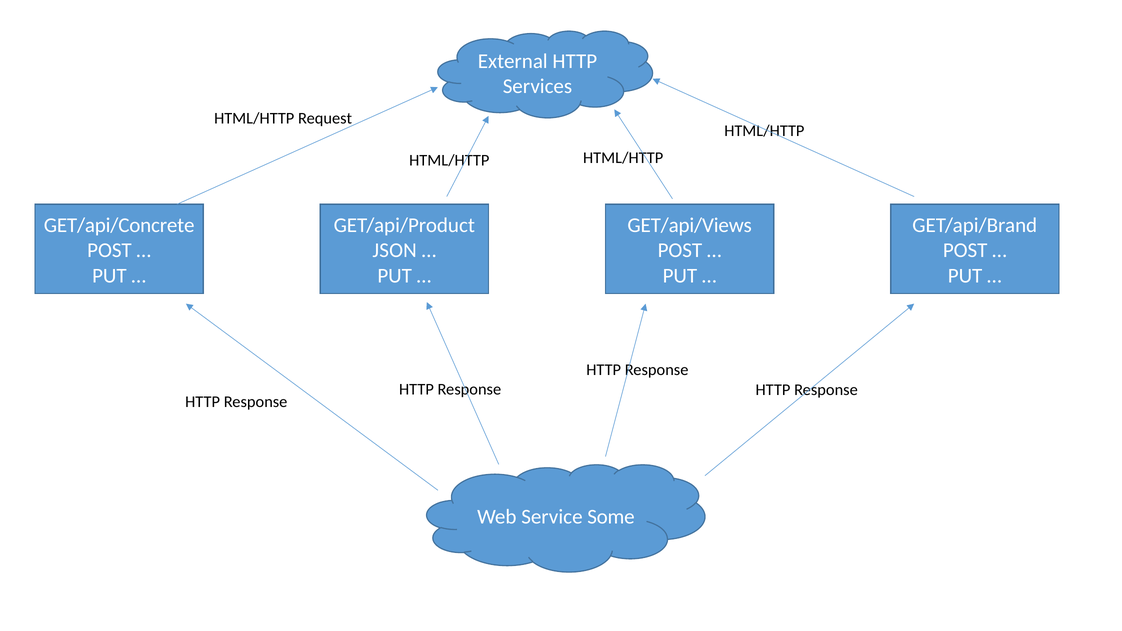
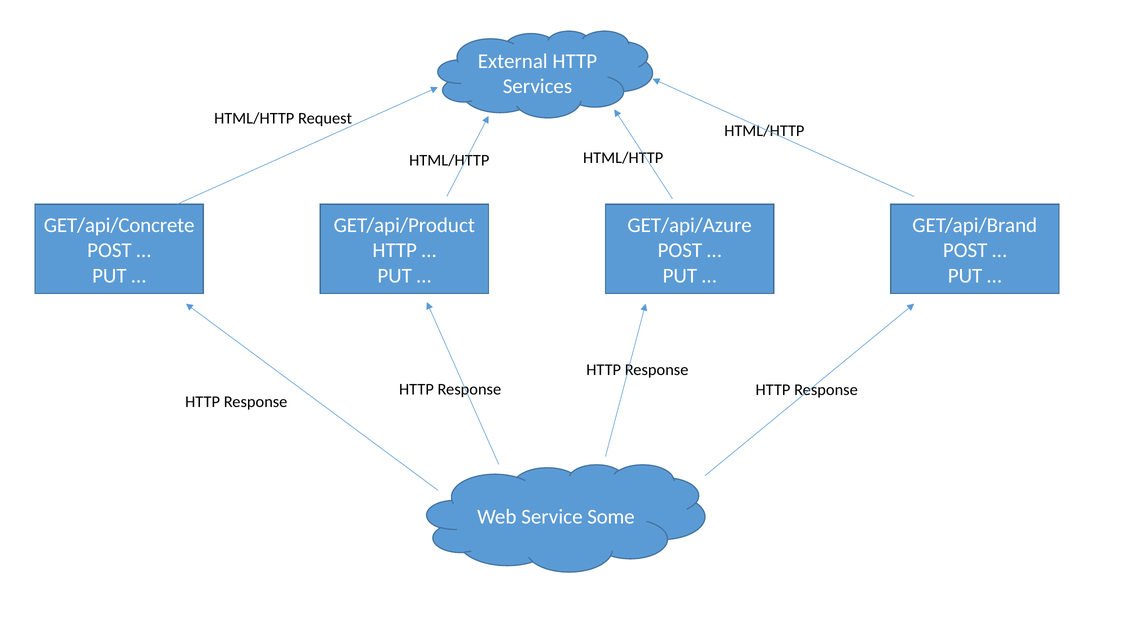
GET/api/Views: GET/api/Views -> GET/api/Azure
JSON at (395, 250): JSON -> HTTP
